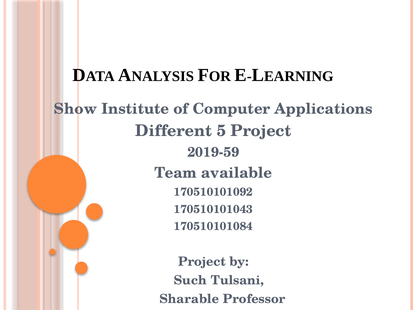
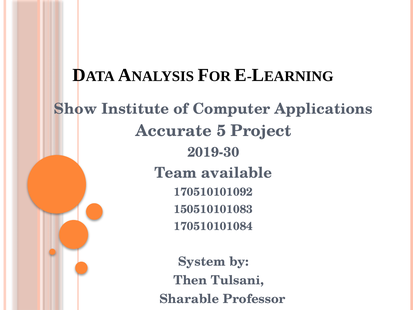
Different: Different -> Accurate
2019-59: 2019-59 -> 2019-30
170510101043: 170510101043 -> 150510101083
Project at (202, 261): Project -> System
Such: Such -> Then
